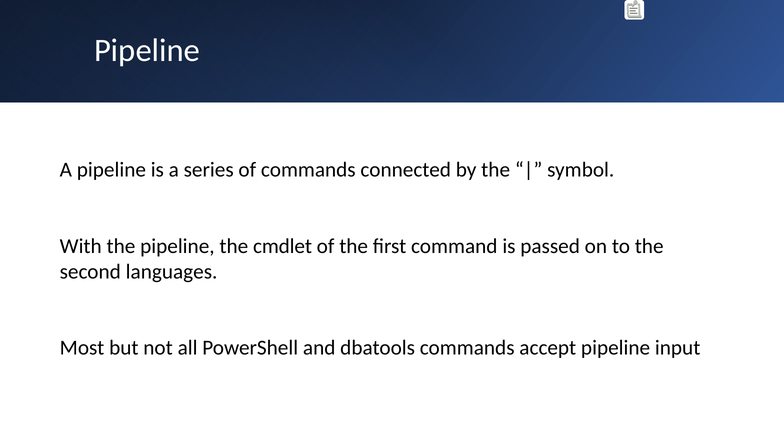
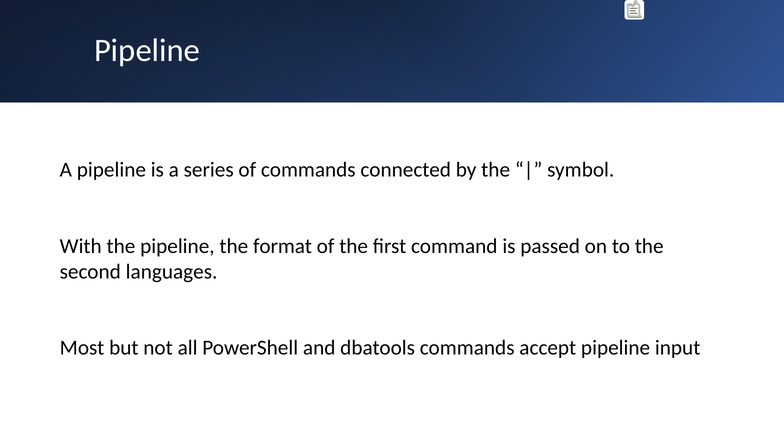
cmdlet: cmdlet -> format
